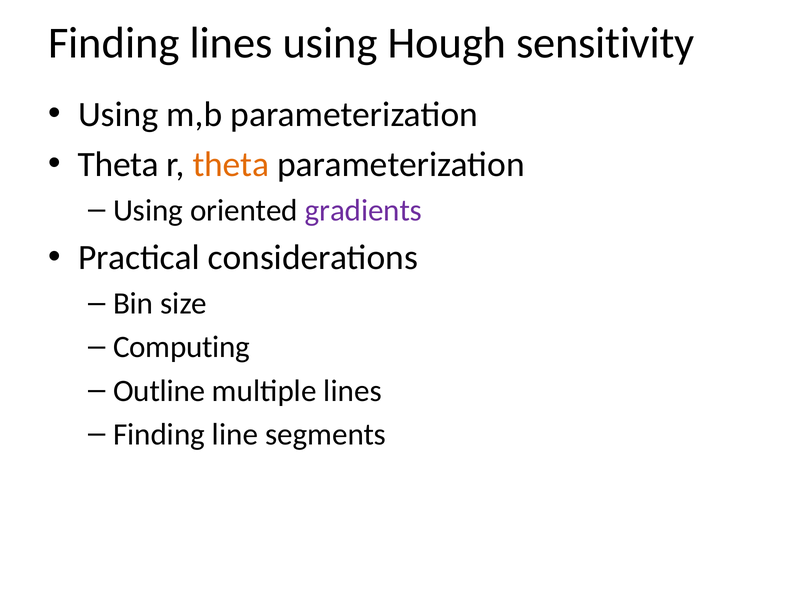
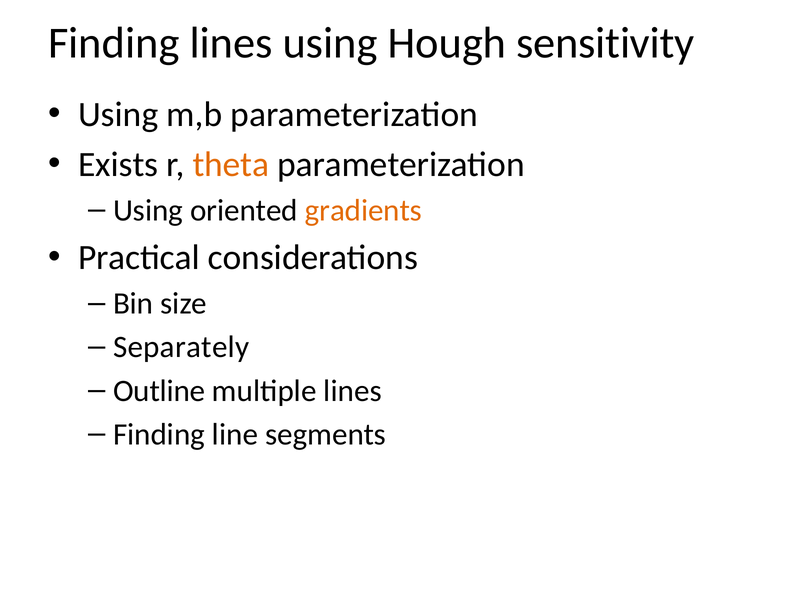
Theta at (118, 164): Theta -> Exists
gradients colour: purple -> orange
Computing: Computing -> Separately
